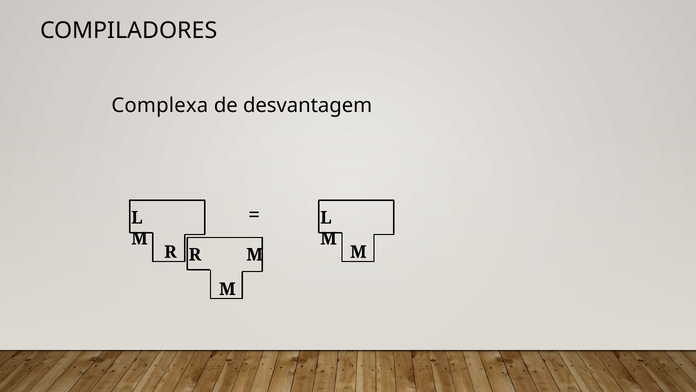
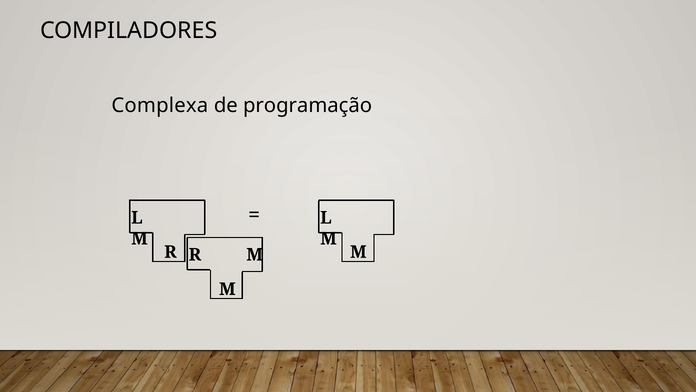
desvantagem: desvantagem -> programação
